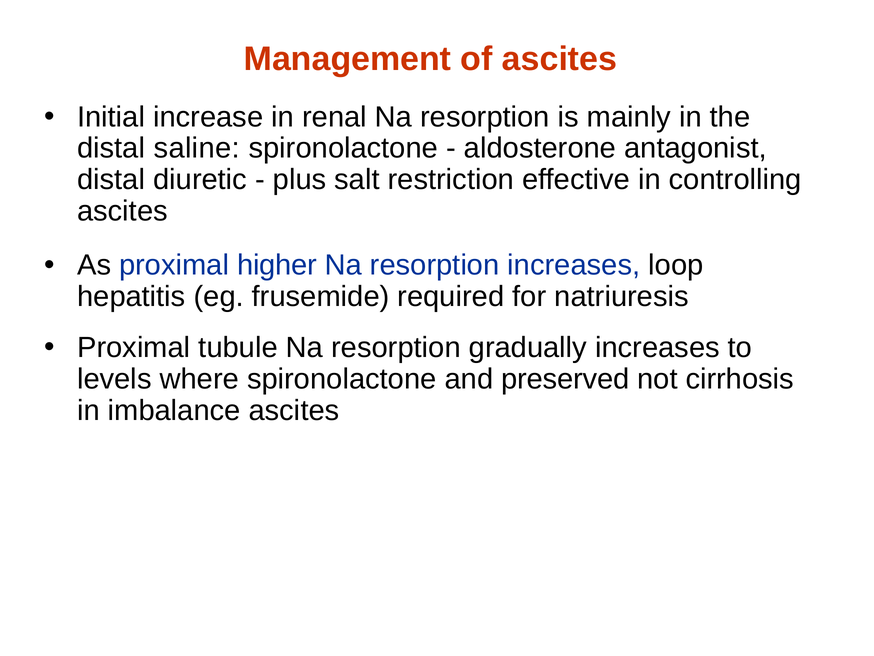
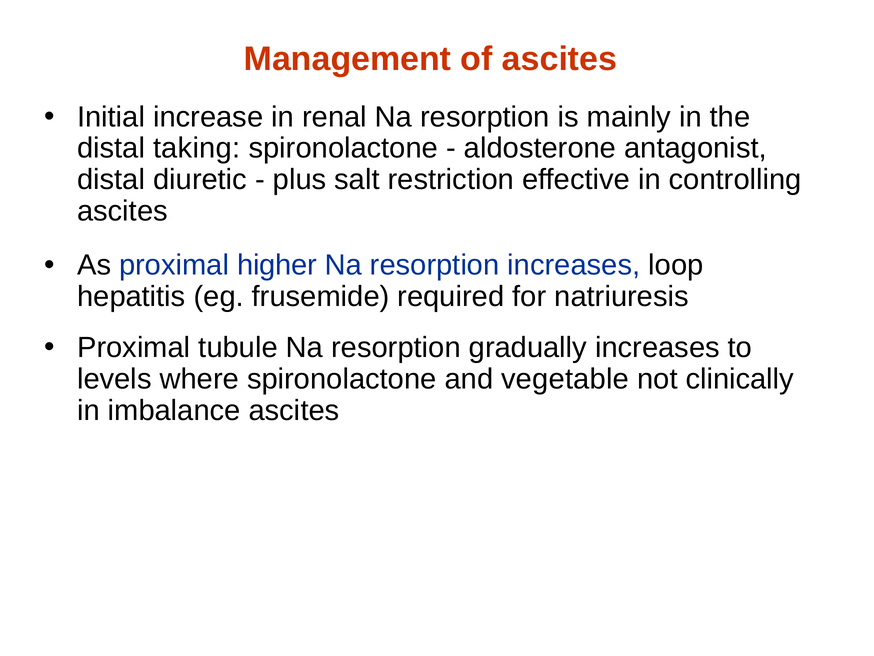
saline: saline -> taking
preserved: preserved -> vegetable
cirrhosis: cirrhosis -> clinically
